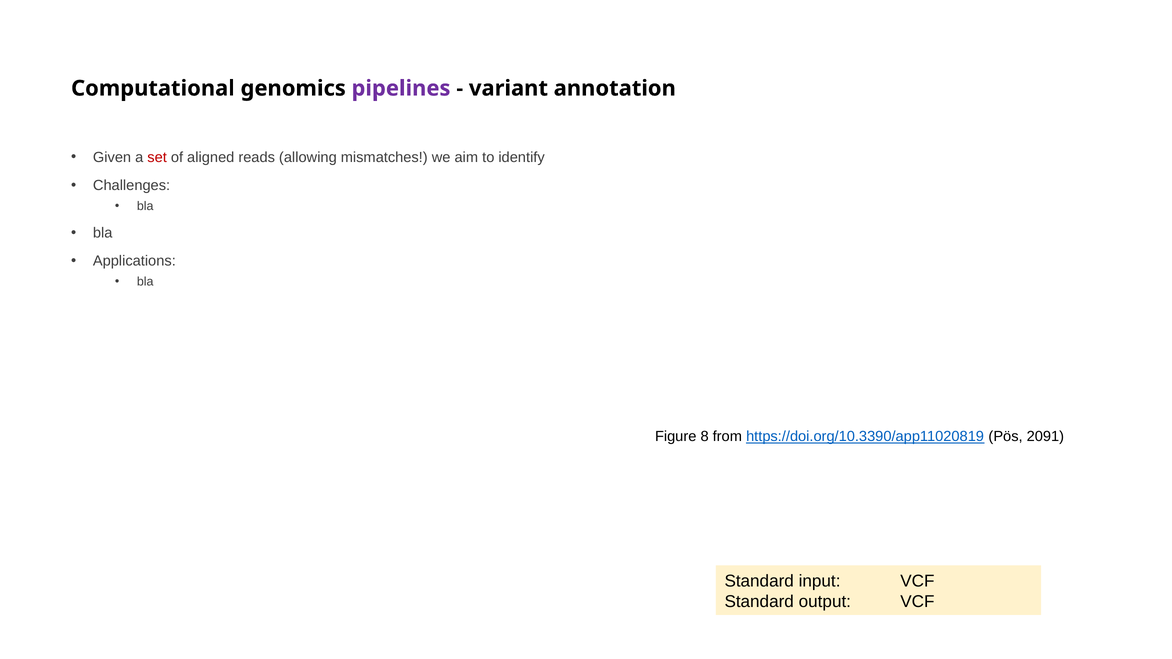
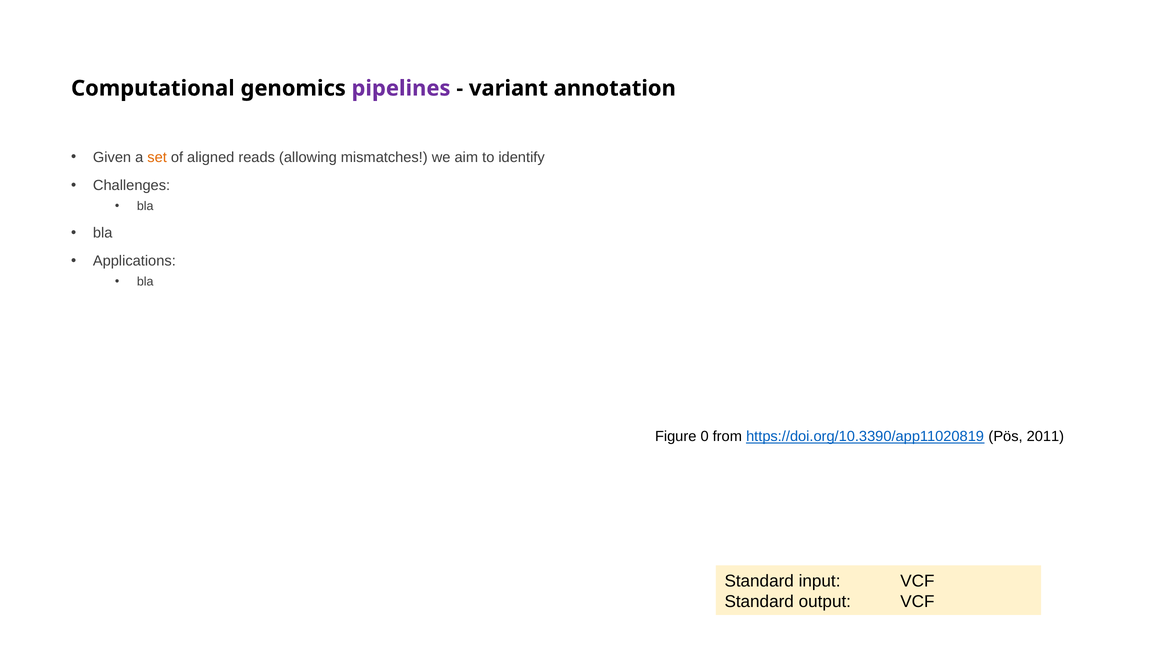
set colour: red -> orange
8: 8 -> 0
2091: 2091 -> 2011
